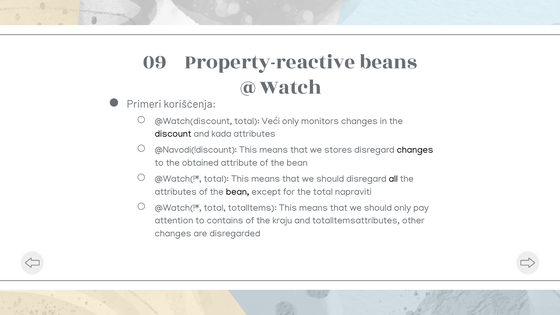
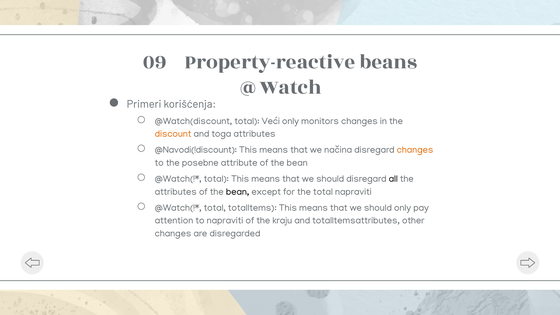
discount colour: black -> orange
kada: kada -> toga
stores: stores -> načina
changes at (415, 150) colour: black -> orange
obtained: obtained -> posebne
to contains: contains -> napraviti
